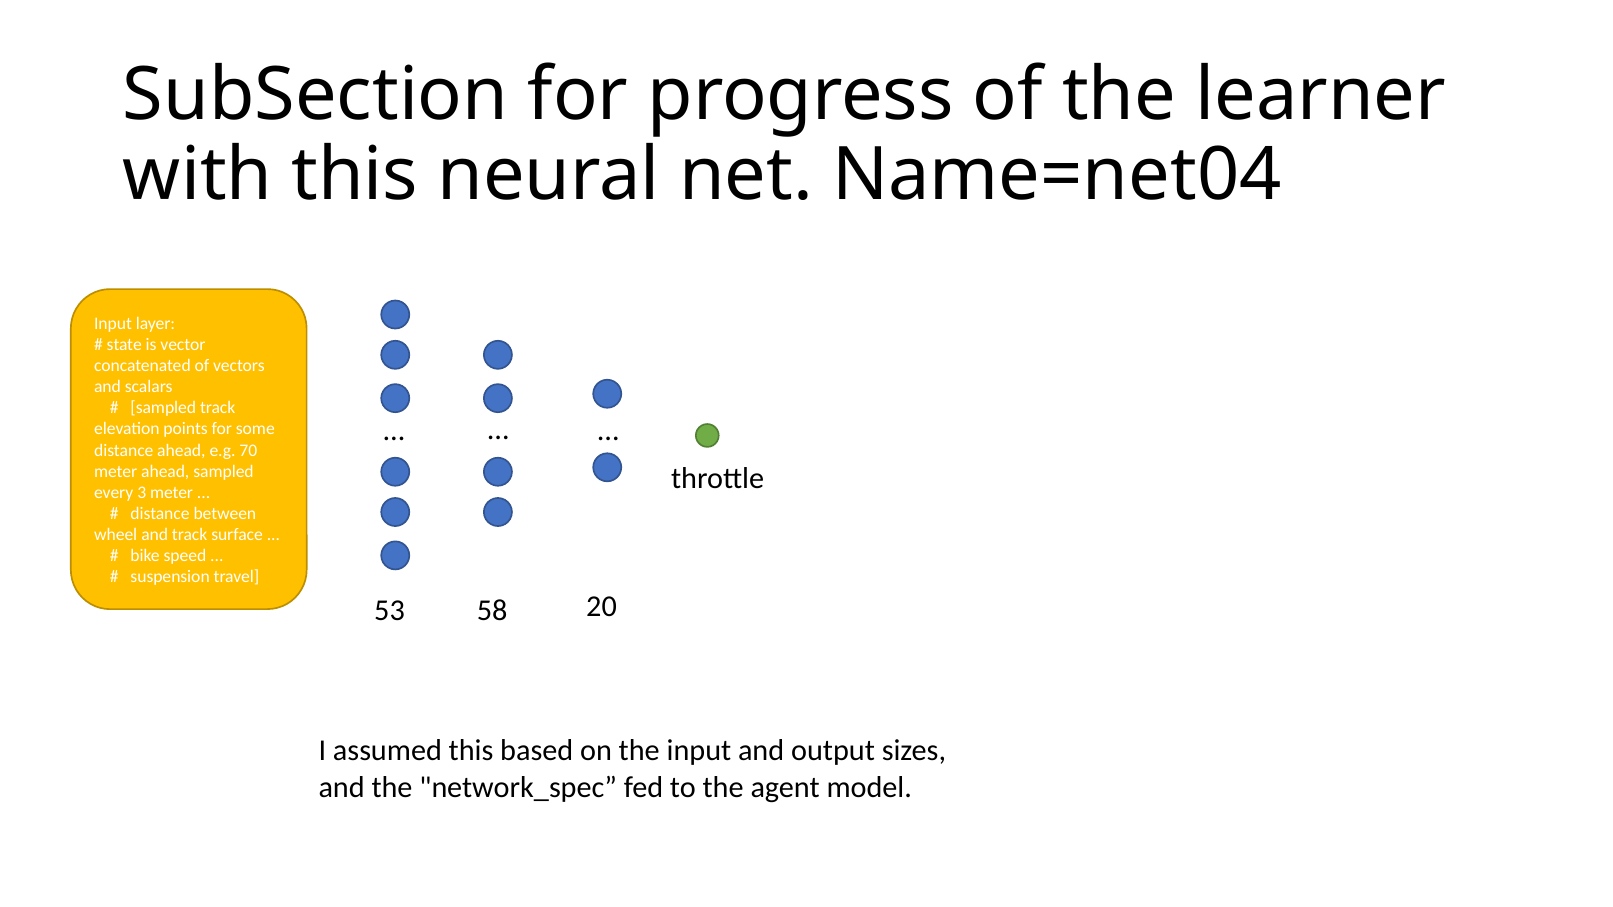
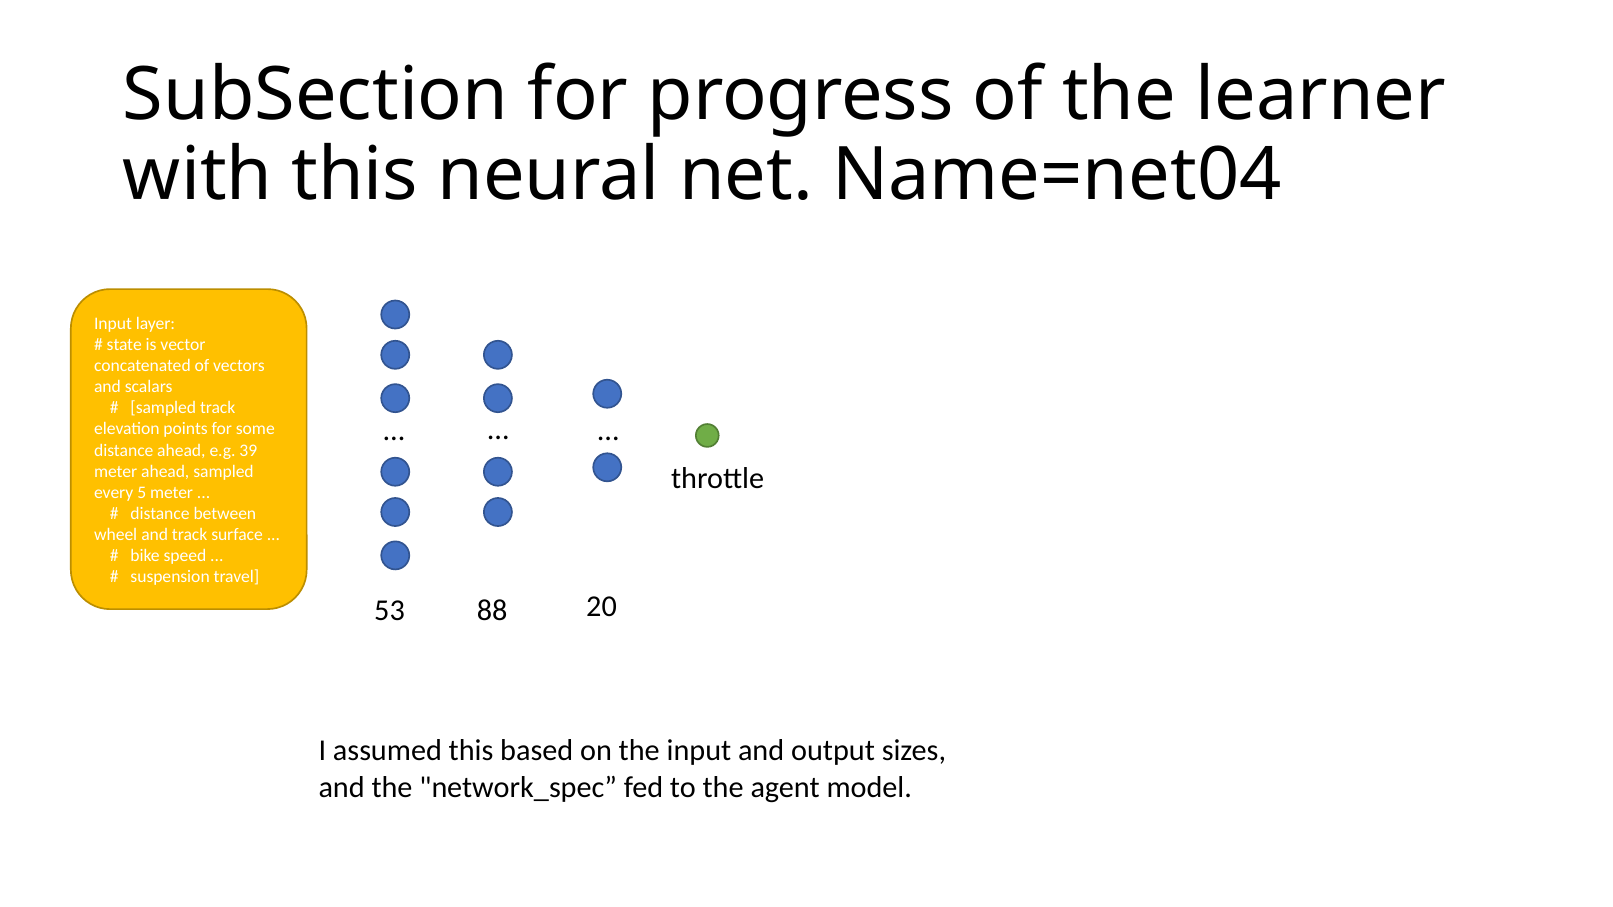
70: 70 -> 39
3: 3 -> 5
58: 58 -> 88
